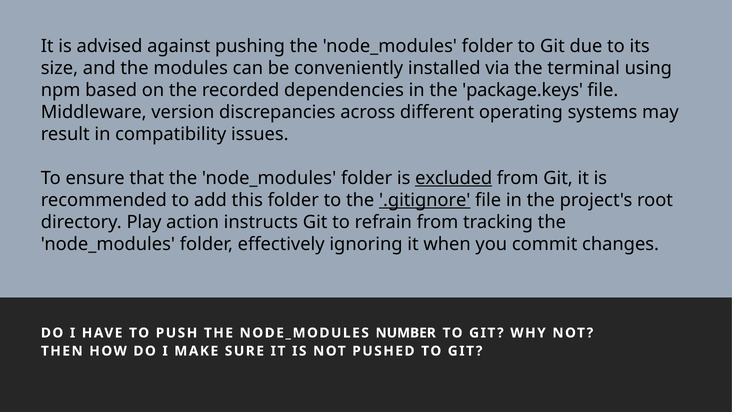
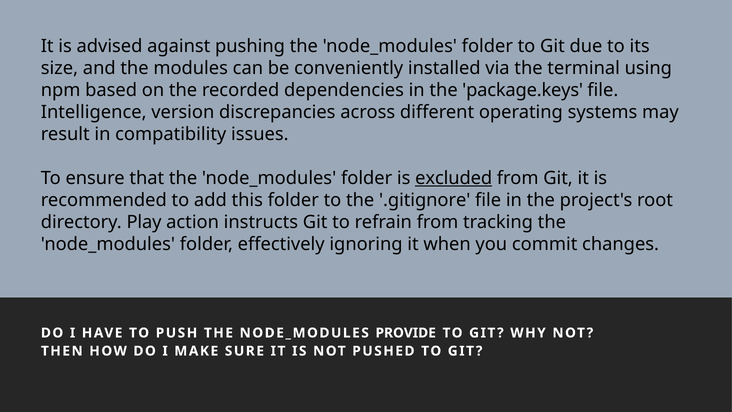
Middleware: Middleware -> Intelligence
.gitignore underline: present -> none
NUMBER: NUMBER -> PROVIDE
